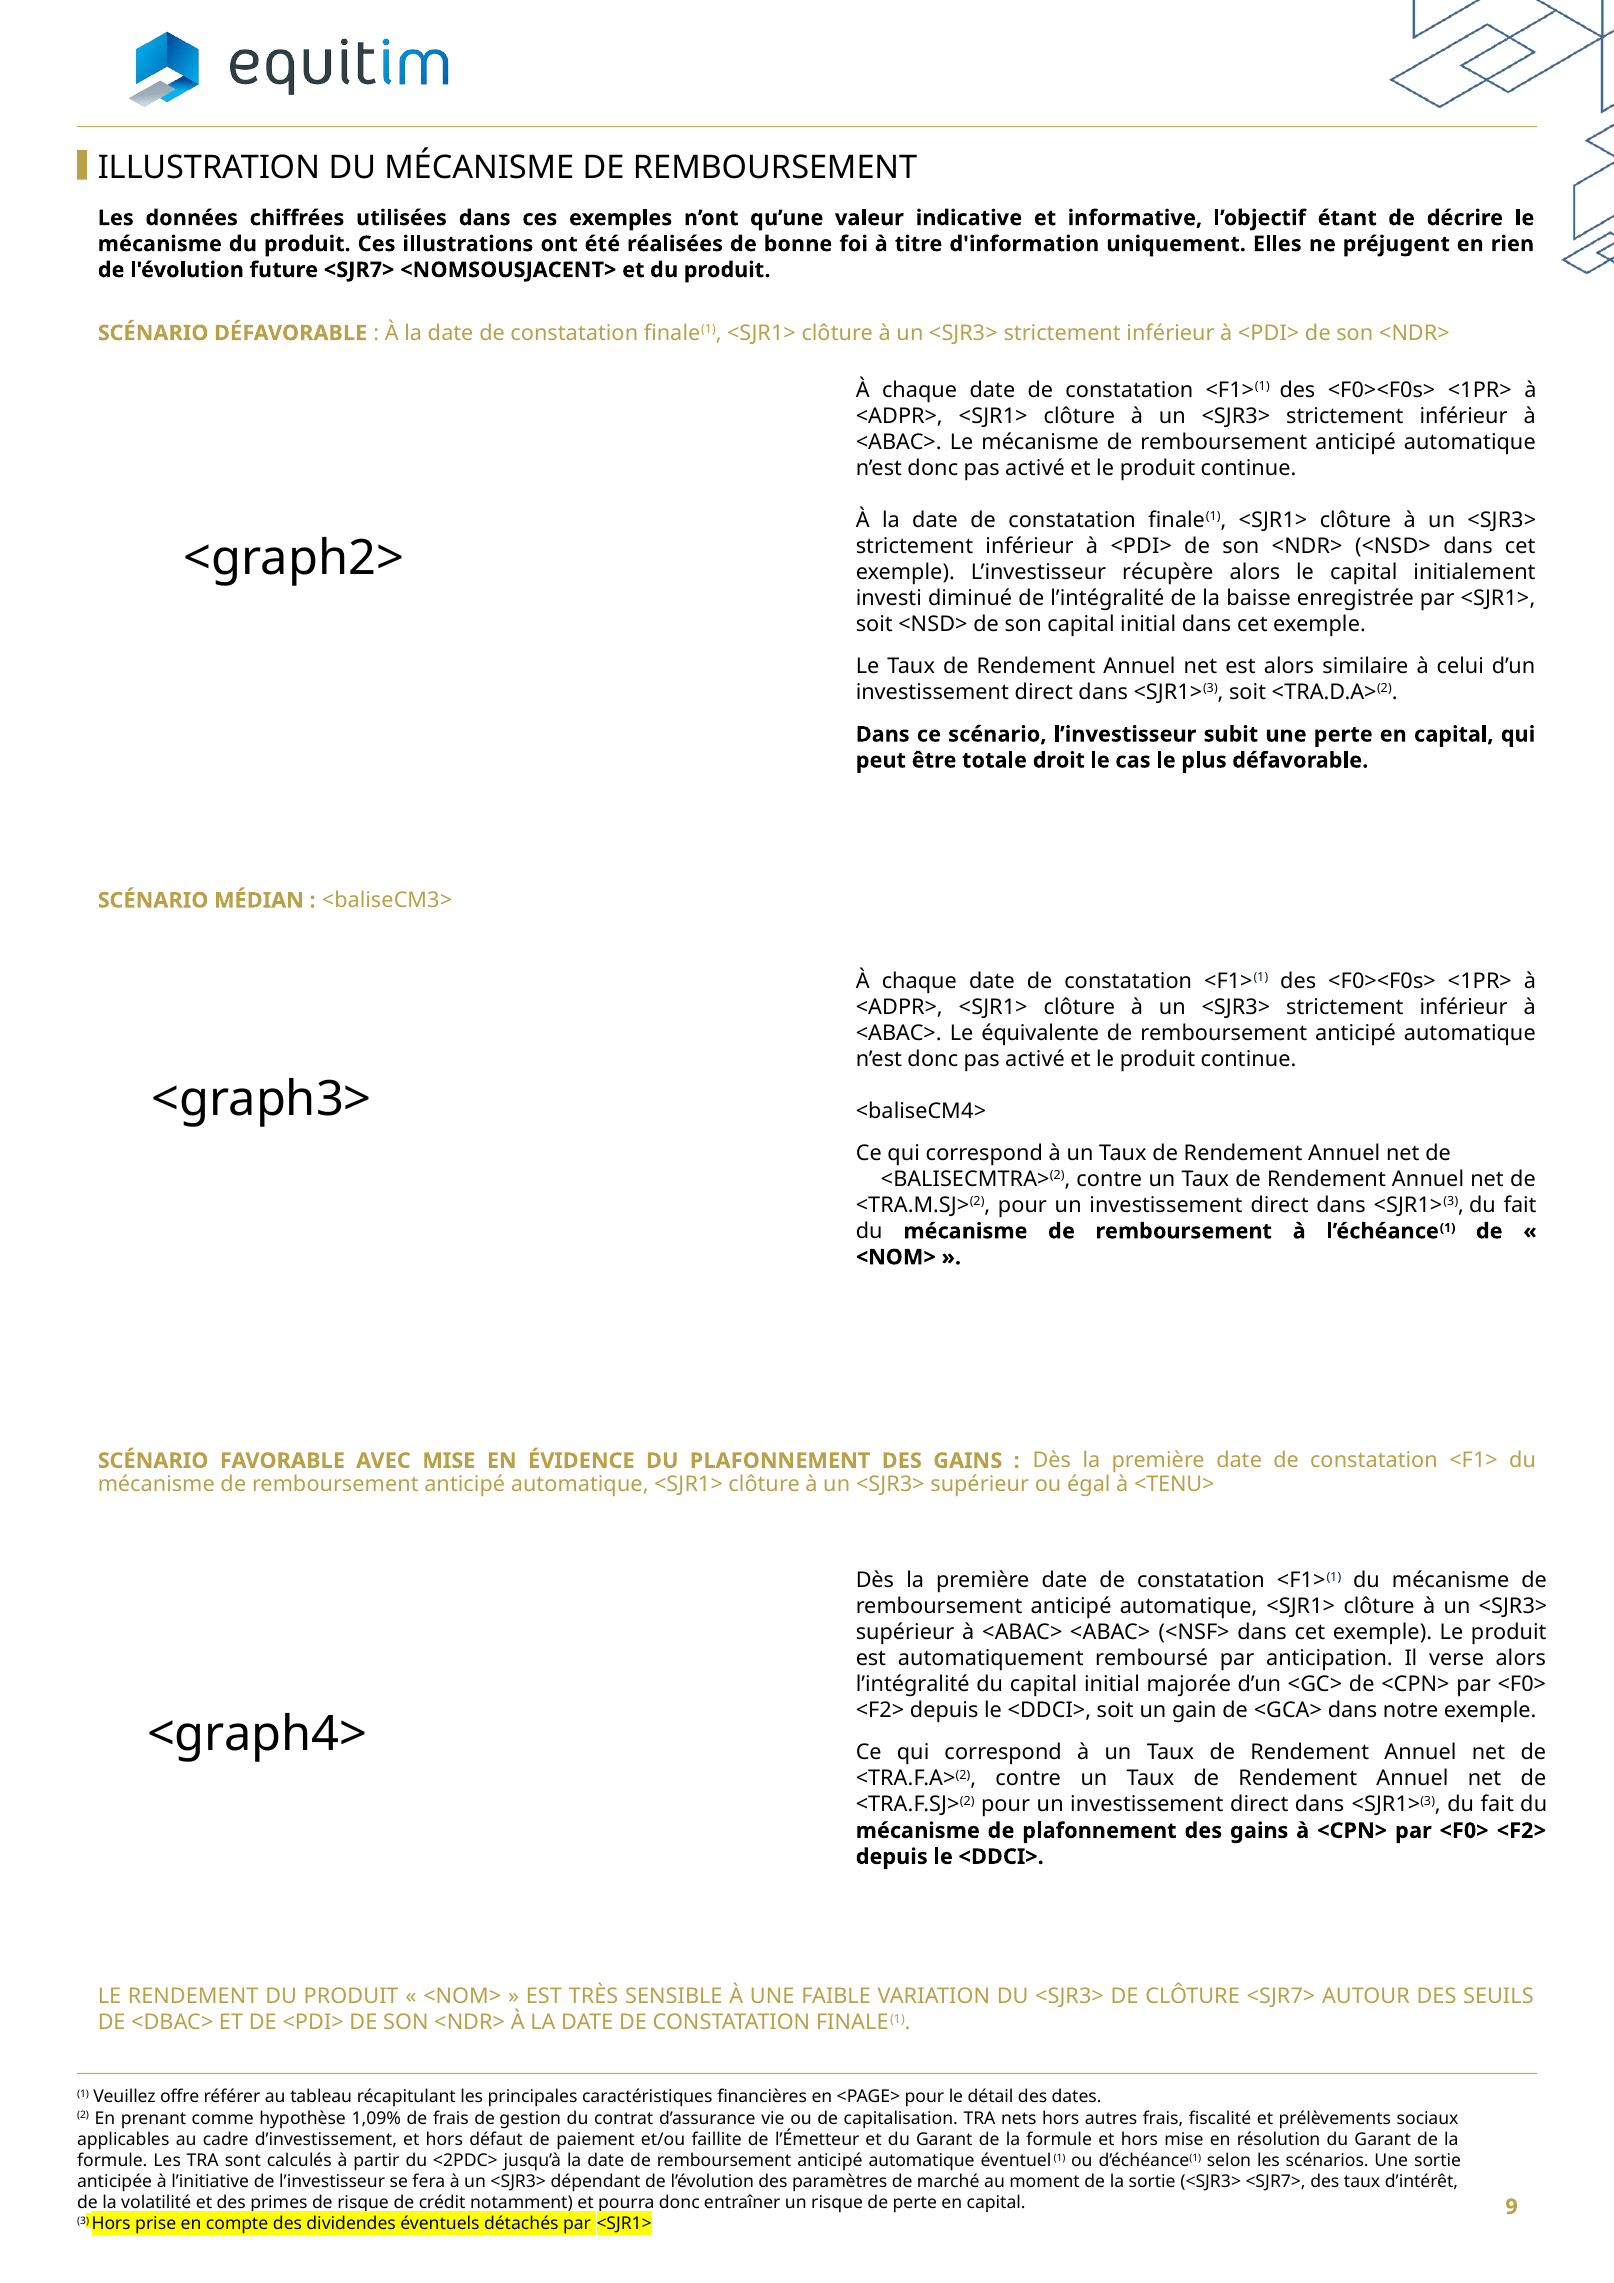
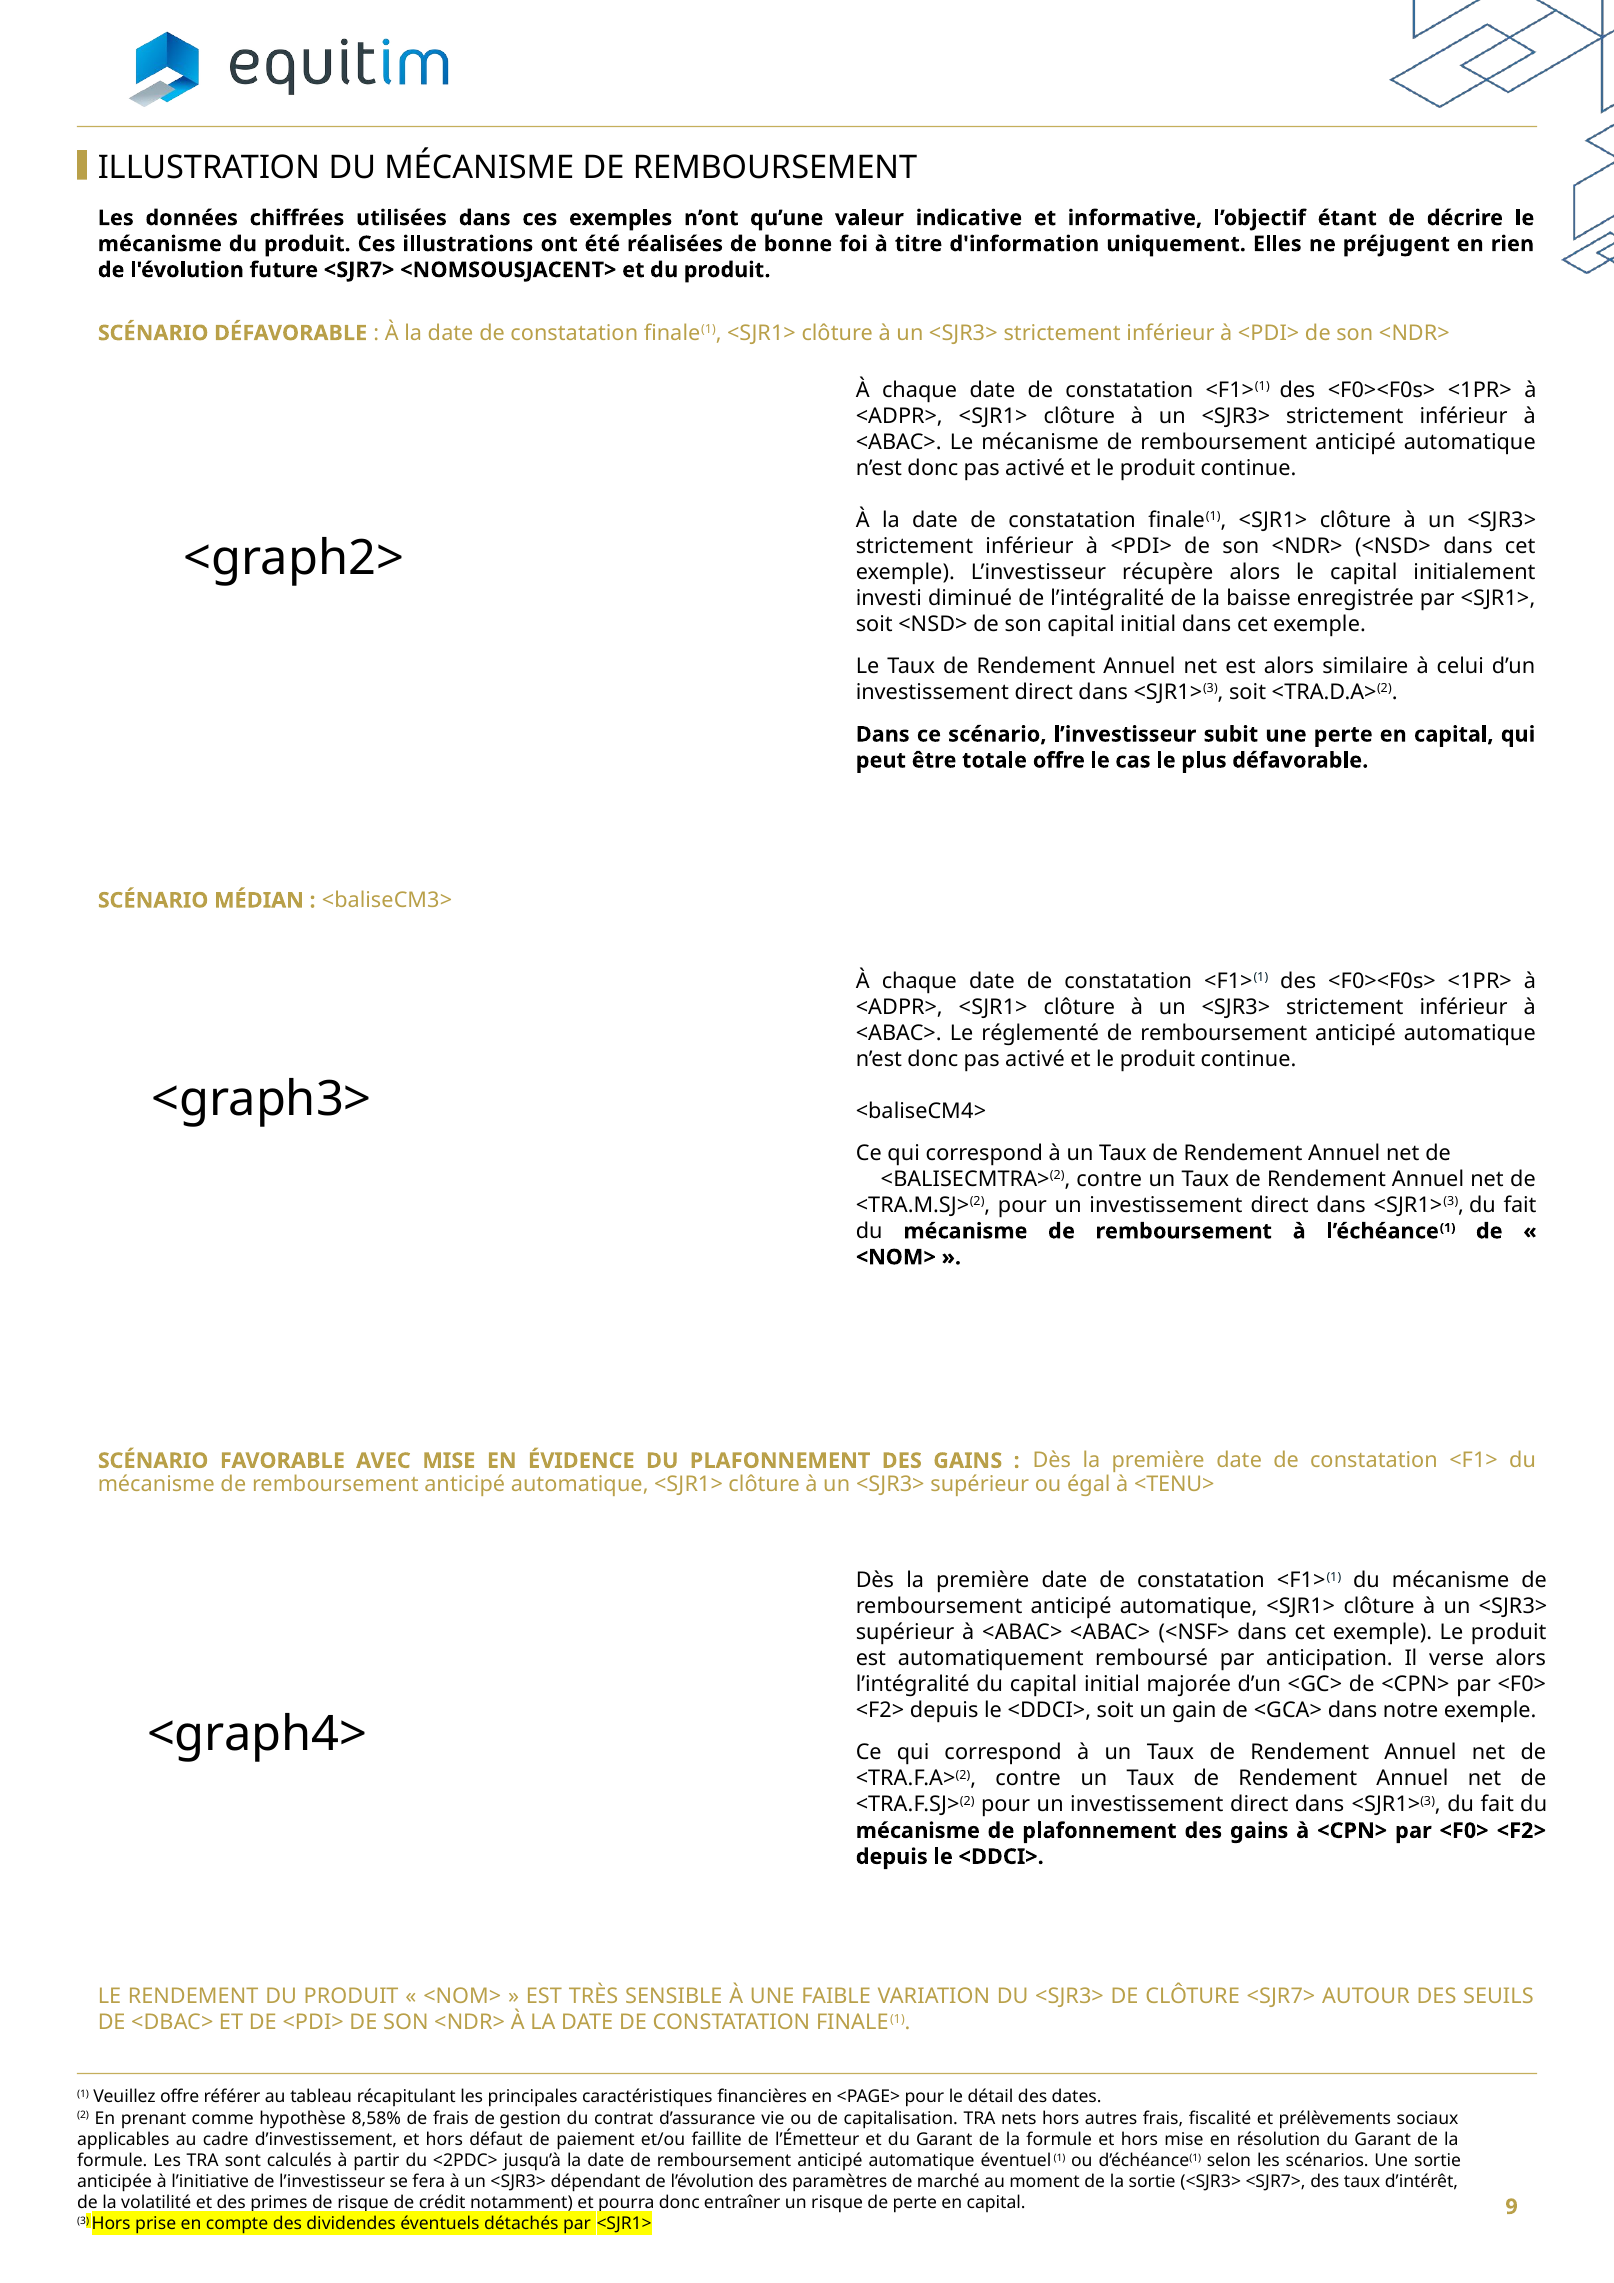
totale droit: droit -> offre
équivalente: équivalente -> réglementé
1,09%: 1,09% -> 8,58%
